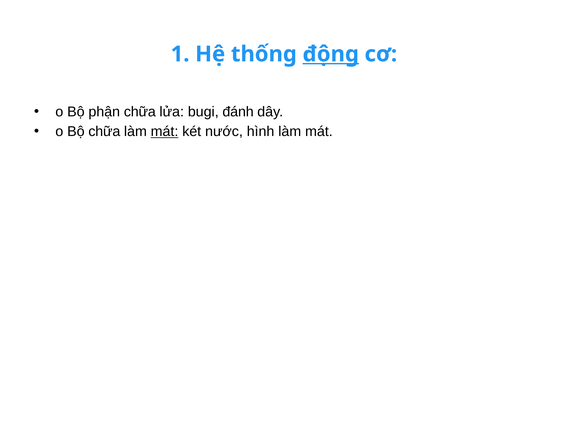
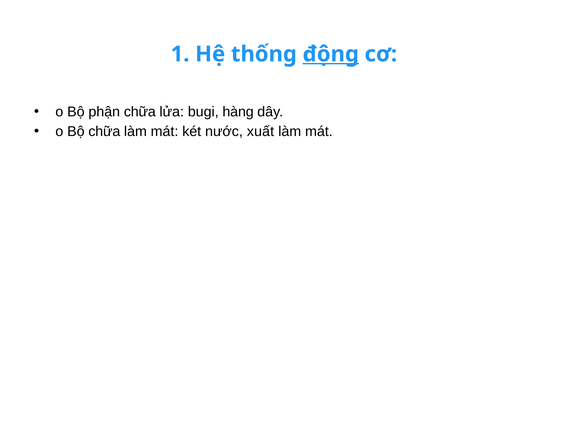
đánh: đánh -> hàng
mát at (165, 132) underline: present -> none
hình: hình -> xuất
